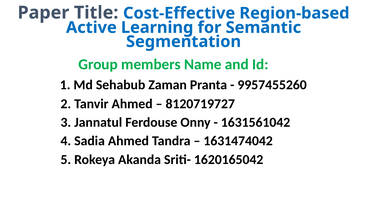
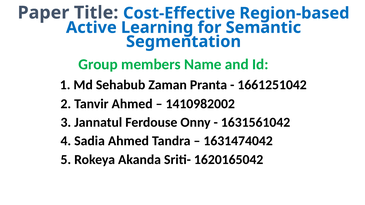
9957455260: 9957455260 -> 1661251042
8120719727: 8120719727 -> 1410982002
